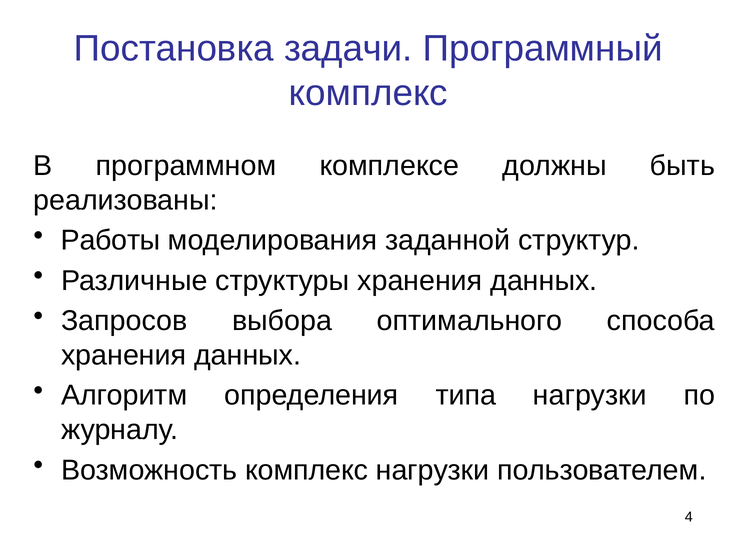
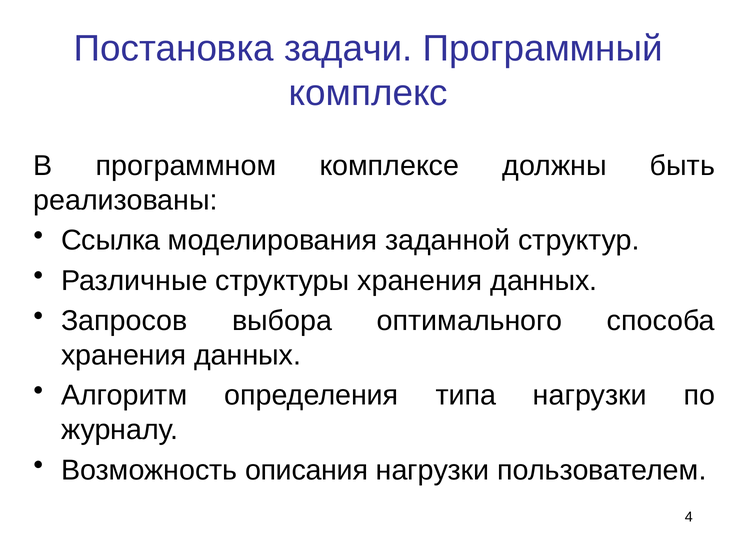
Работы: Работы -> Ссылка
Возможность комплекс: комплекс -> описания
